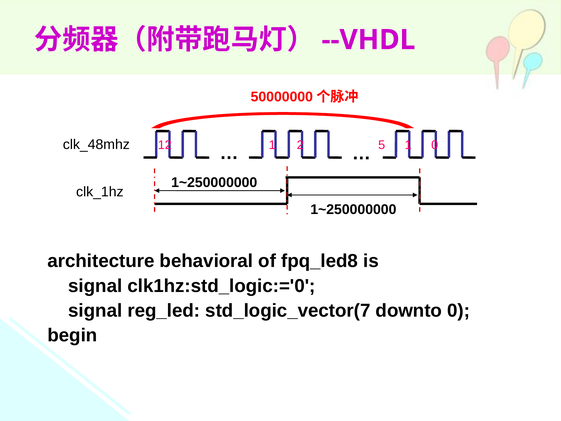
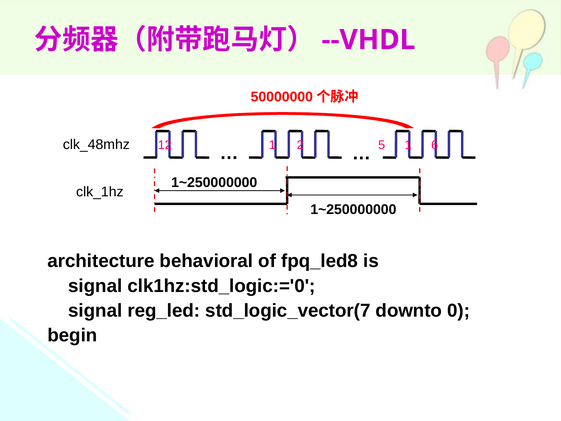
1 0: 0 -> 6
